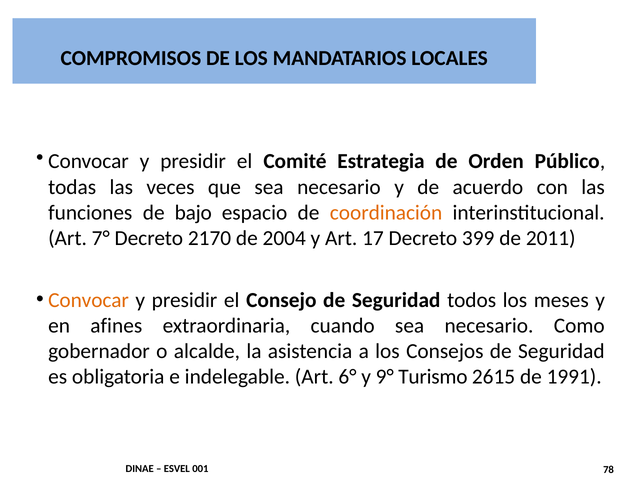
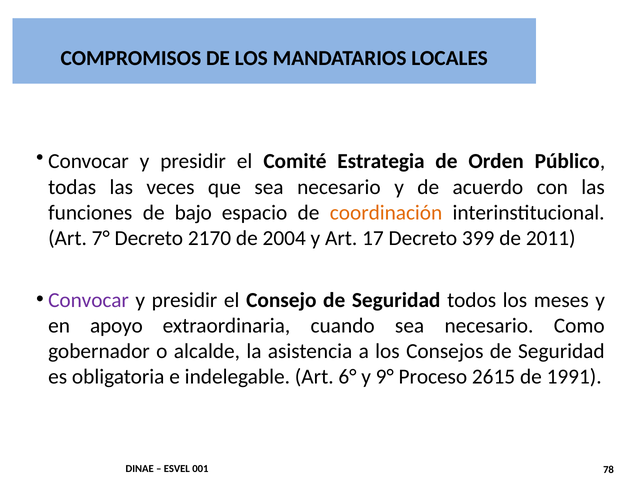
Convocar at (89, 300) colour: orange -> purple
afines: afines -> apoyo
Turismo: Turismo -> Proceso
